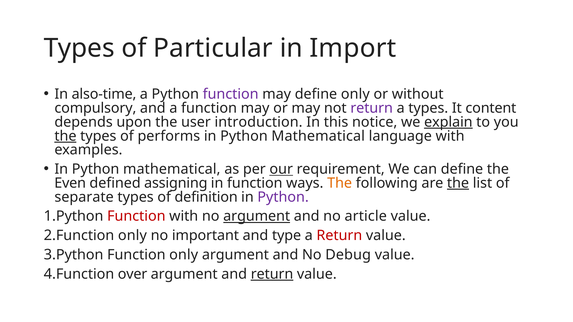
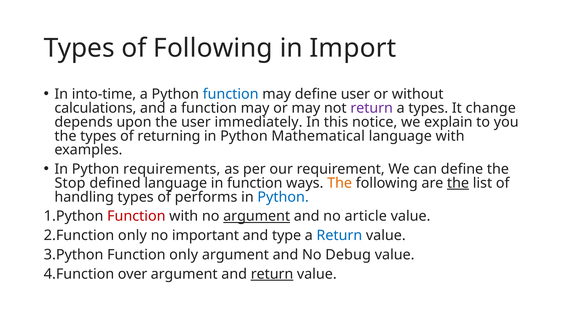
of Particular: Particular -> Following
also-time: also-time -> into-time
function at (231, 94) colour: purple -> blue
define only: only -> user
compulsory: compulsory -> calculations
content: content -> change
introduction: introduction -> immediately
explain underline: present -> none
the at (65, 136) underline: present -> none
performs: performs -> returning
mathematical at (172, 169): mathematical -> requirements
our underline: present -> none
Even: Even -> Stop
defined assigning: assigning -> language
separate: separate -> handling
definition: definition -> performs
Python at (283, 197) colour: purple -> blue
Return at (339, 236) colour: red -> blue
